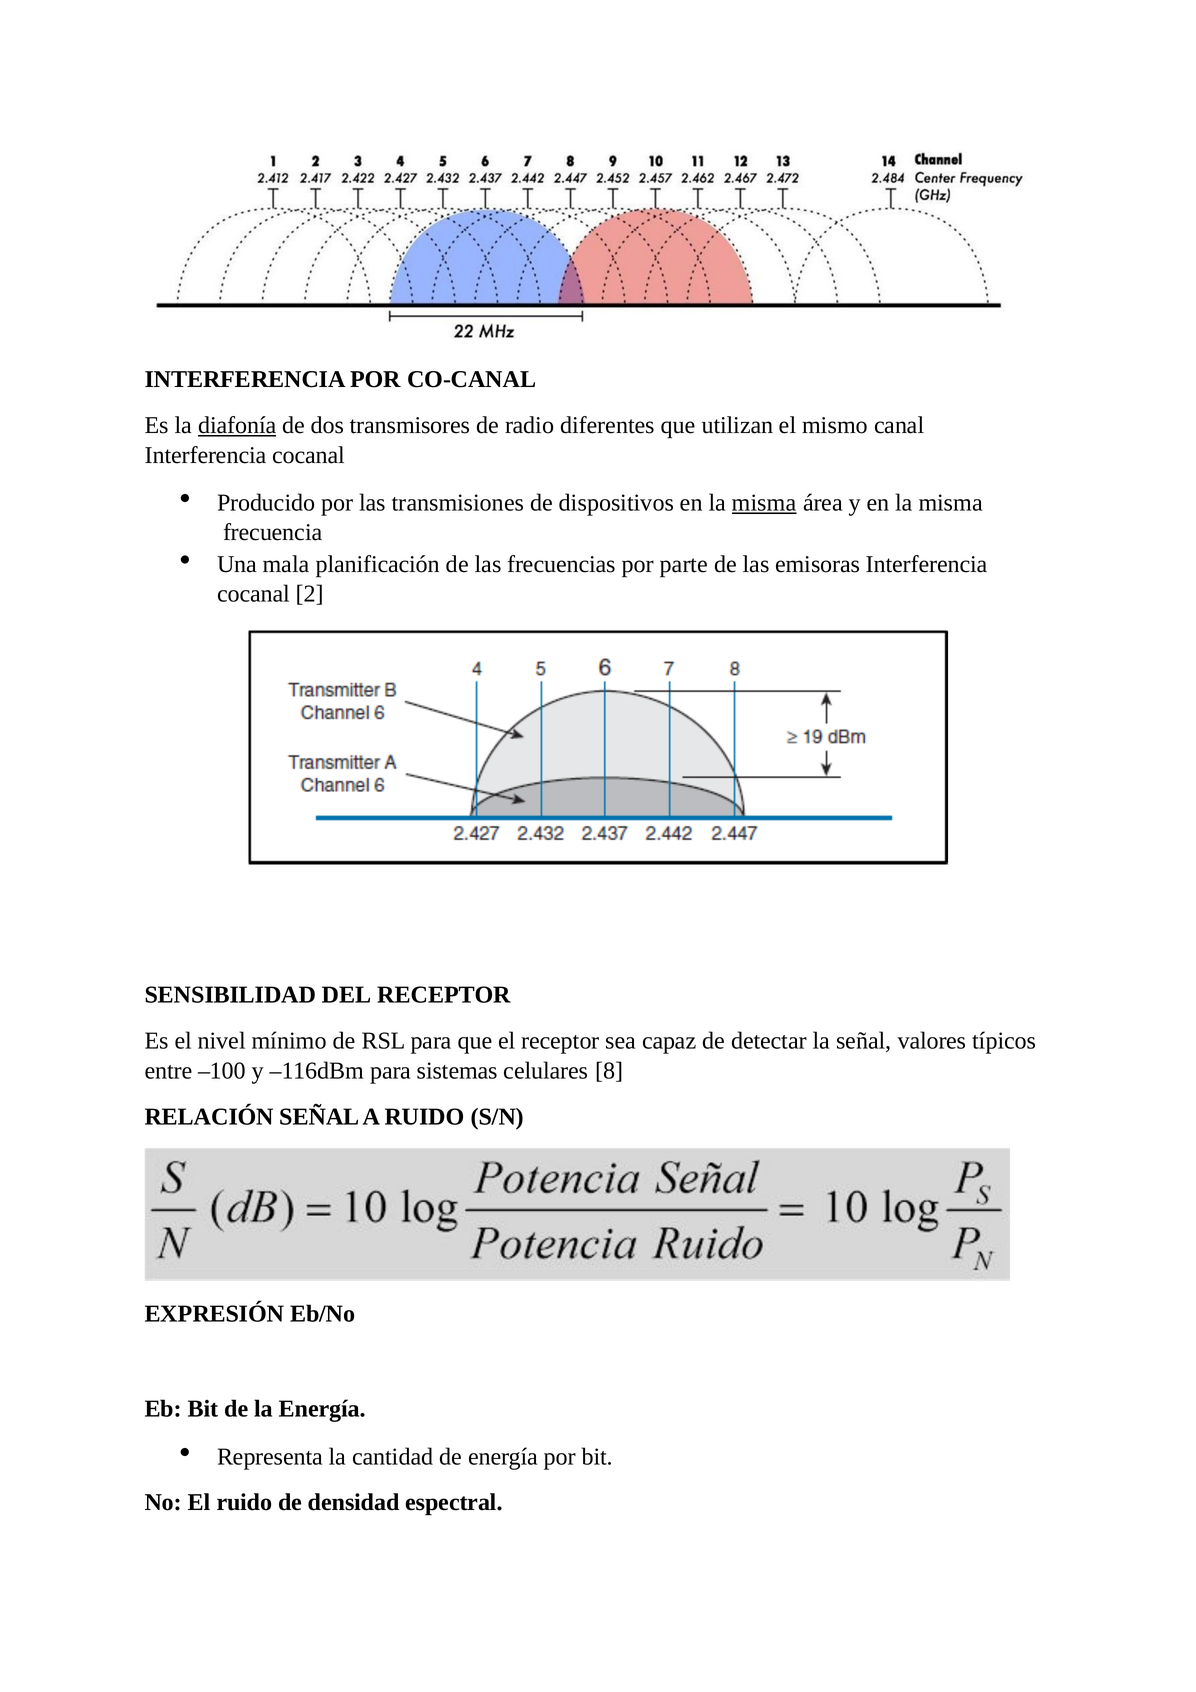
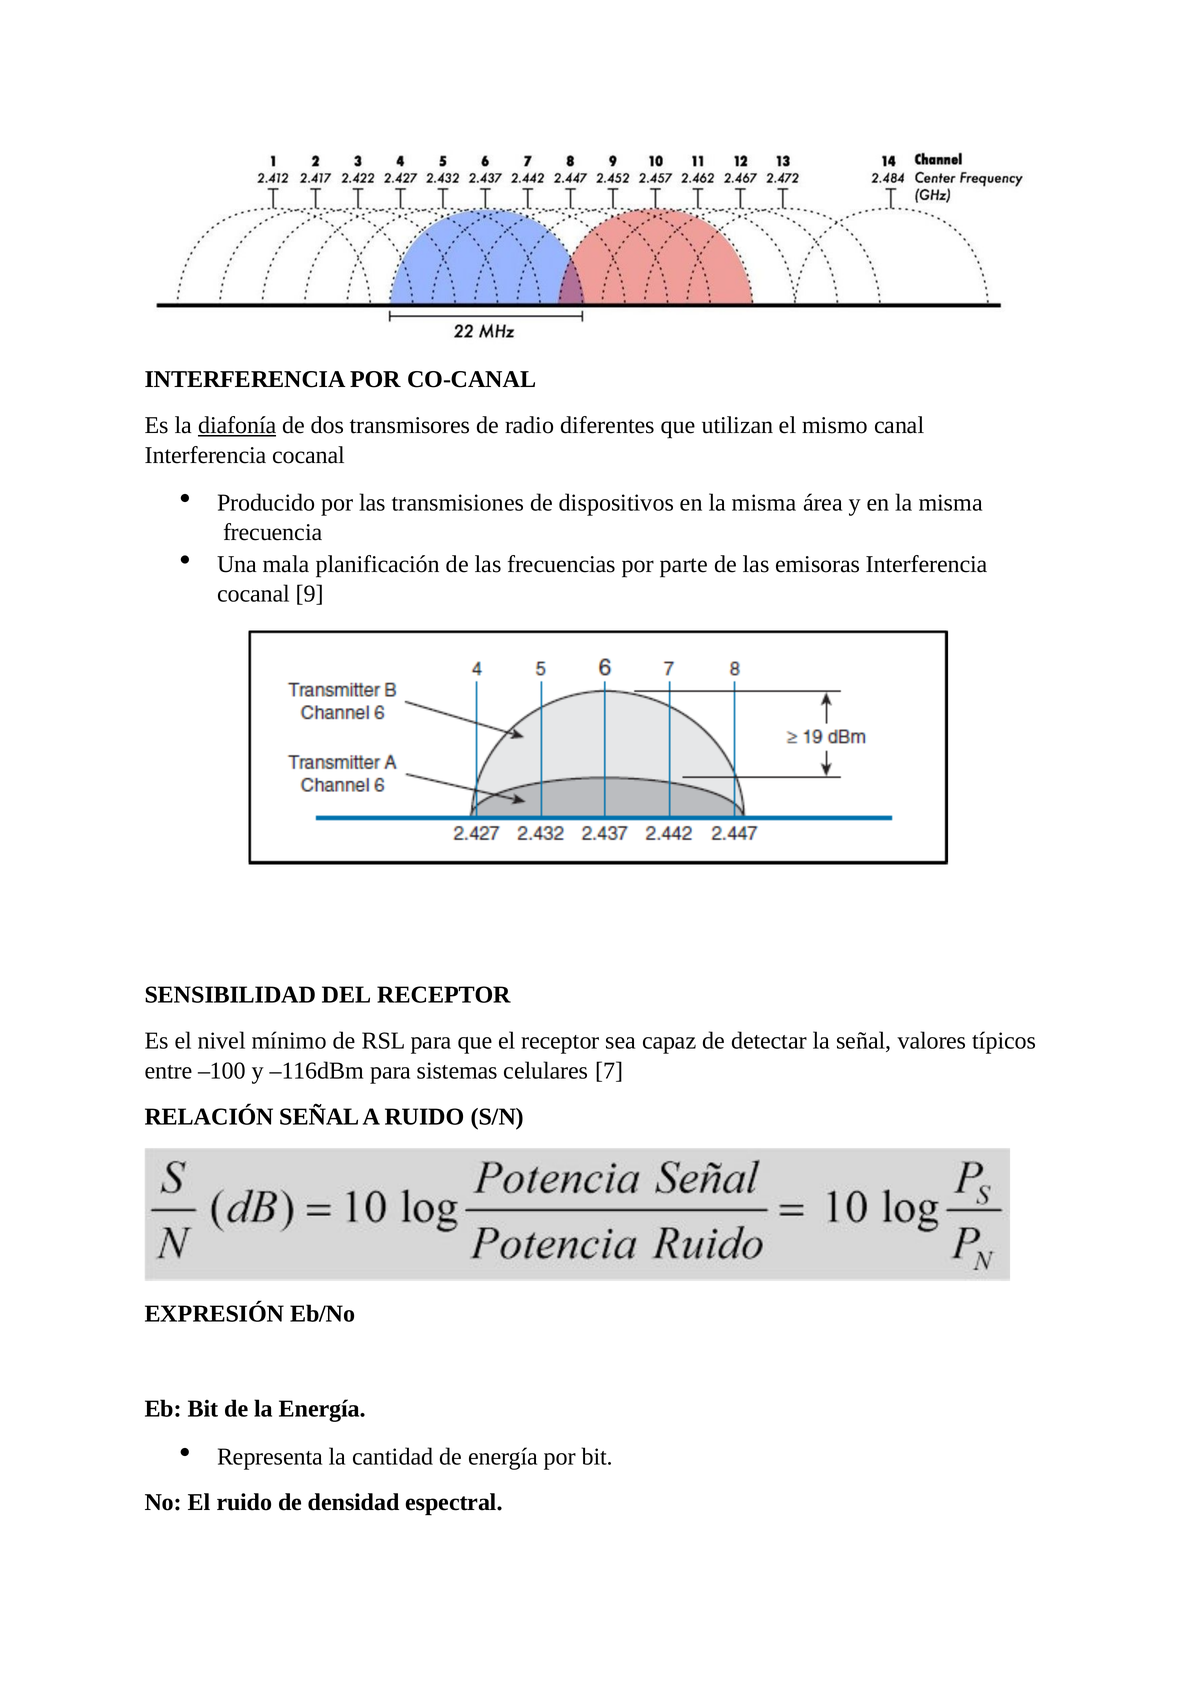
misma at (764, 503) underline: present -> none
2: 2 -> 9
8: 8 -> 7
